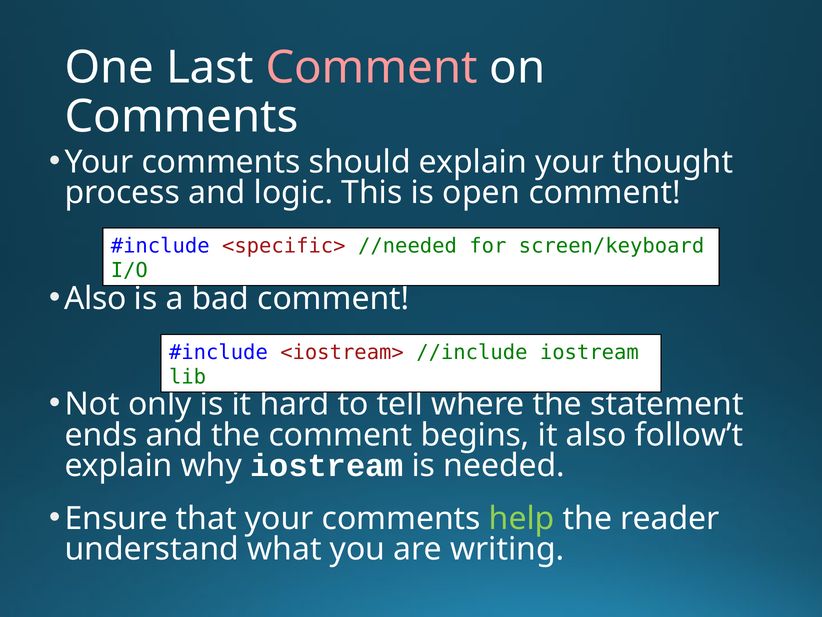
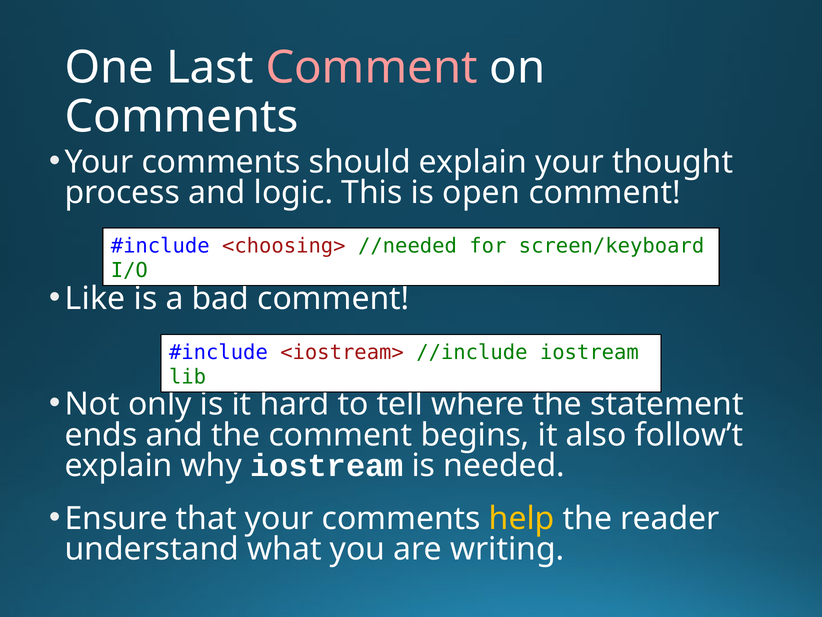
<specific>: <specific> -> <choosing>
Also at (95, 298): Also -> Like
help colour: light green -> yellow
